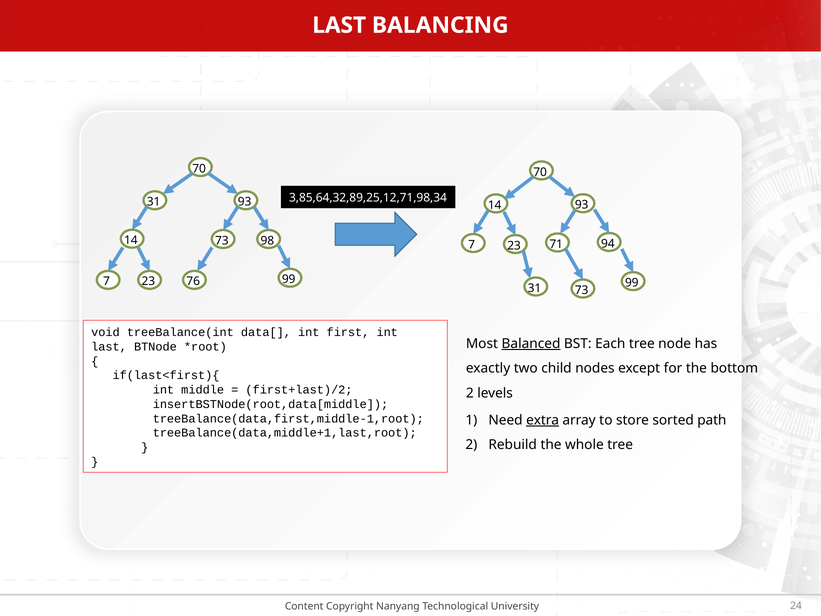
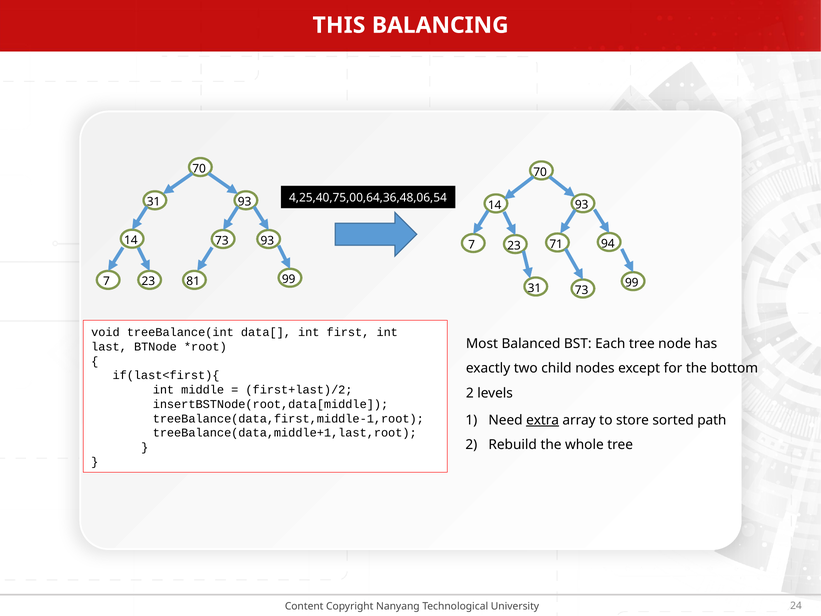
LAST at (339, 25): LAST -> THIS
3,85,64,32,89,25,12,71,98,34: 3,85,64,32,89,25,12,71,98,34 -> 4,25,40,75,00,64,36,48,06,54
73 98: 98 -> 93
76: 76 -> 81
Balanced underline: present -> none
